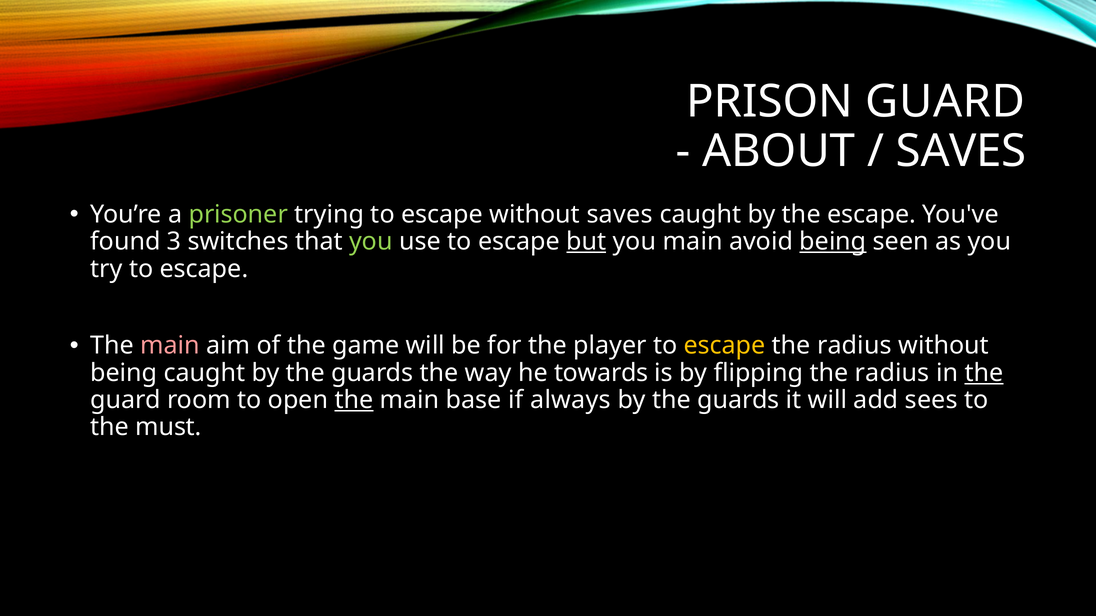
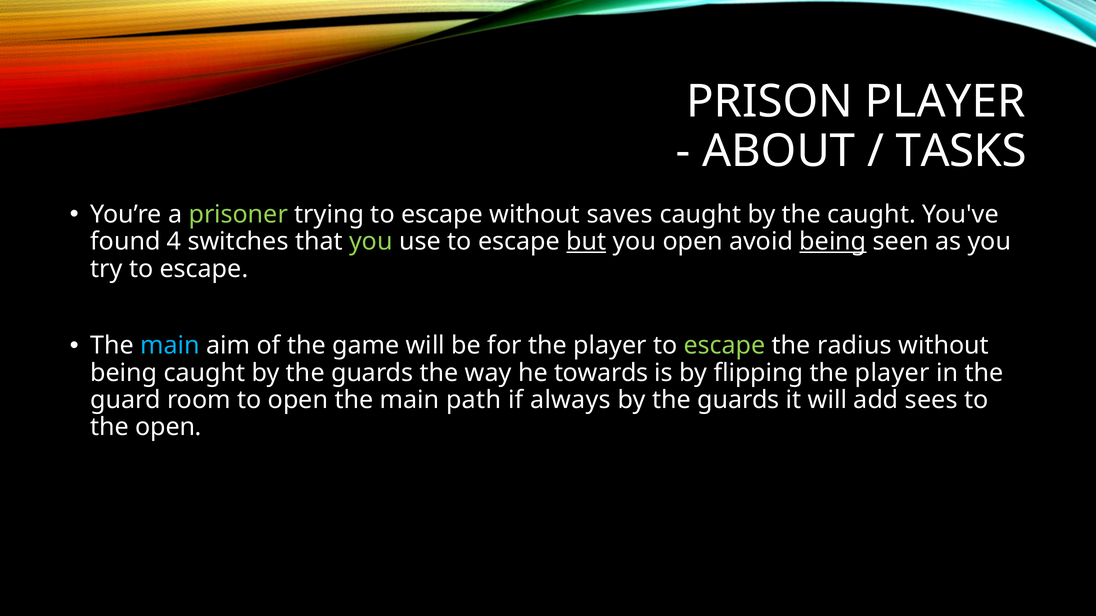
PRISON GUARD: GUARD -> PLAYER
SAVES at (961, 151): SAVES -> TASKS
the escape: escape -> caught
3: 3 -> 4
you main: main -> open
main at (170, 346) colour: pink -> light blue
escape at (725, 346) colour: yellow -> light green
flipping the radius: radius -> player
the at (984, 373) underline: present -> none
the at (354, 400) underline: present -> none
base: base -> path
the must: must -> open
